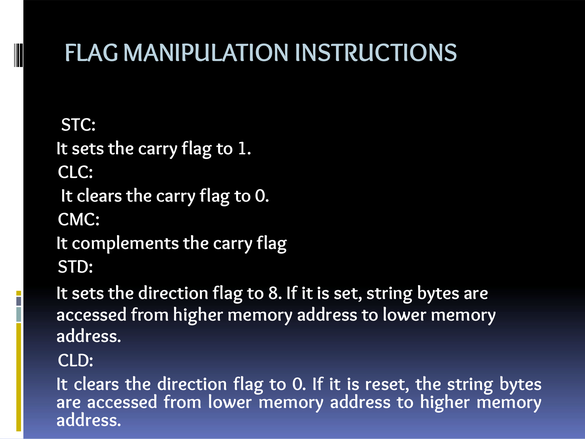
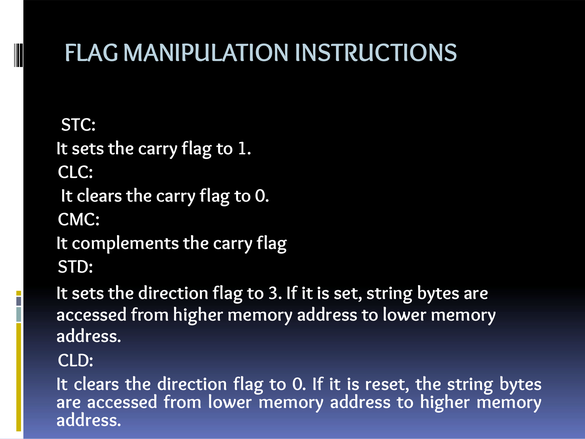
8: 8 -> 3
